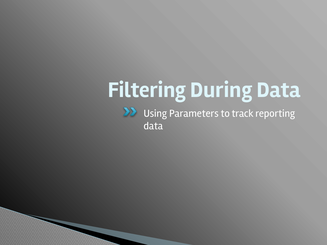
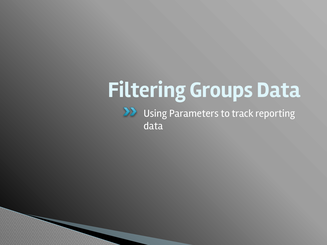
During: During -> Groups
